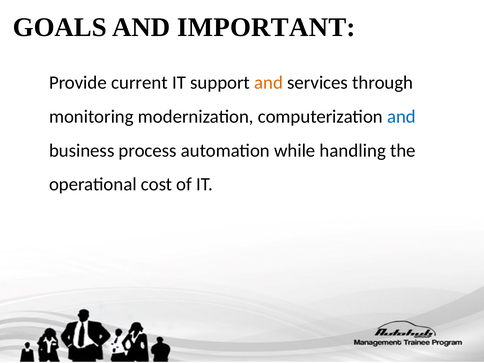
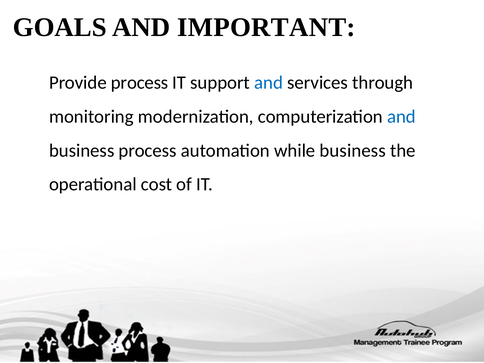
Provide current: current -> process
and at (269, 83) colour: orange -> blue
while handling: handling -> business
